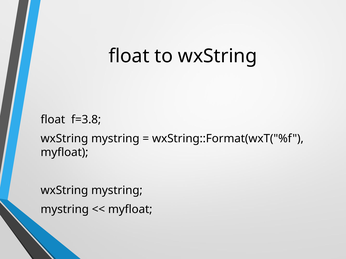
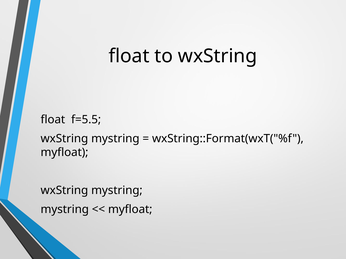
f=3.8: f=3.8 -> f=5.5
